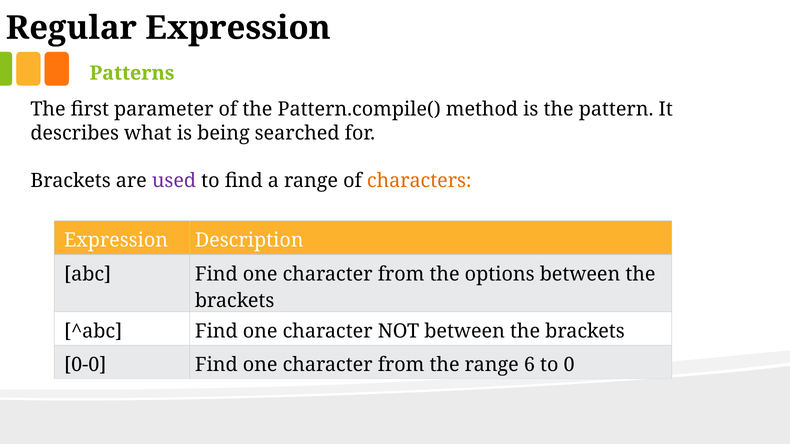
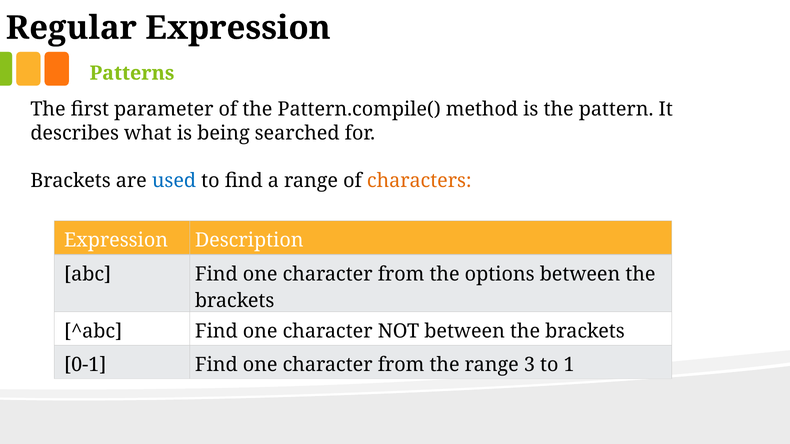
used colour: purple -> blue
0-0: 0-0 -> 0-1
6: 6 -> 3
0: 0 -> 1
